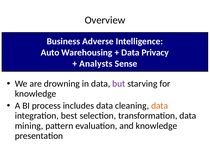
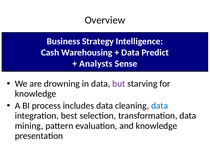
Adverse: Adverse -> Strategy
Auto: Auto -> Cash
Privacy: Privacy -> Predict
data at (160, 106) colour: orange -> blue
